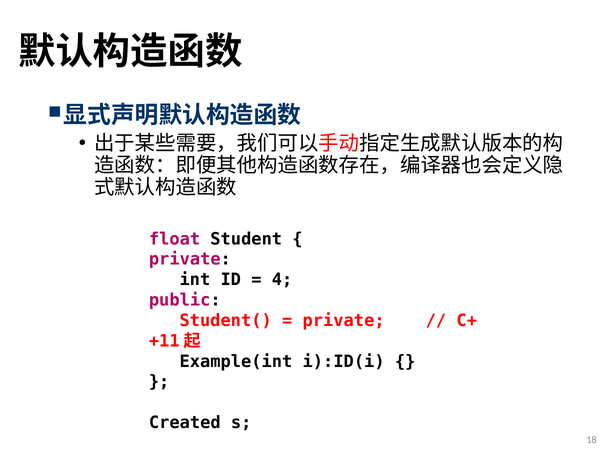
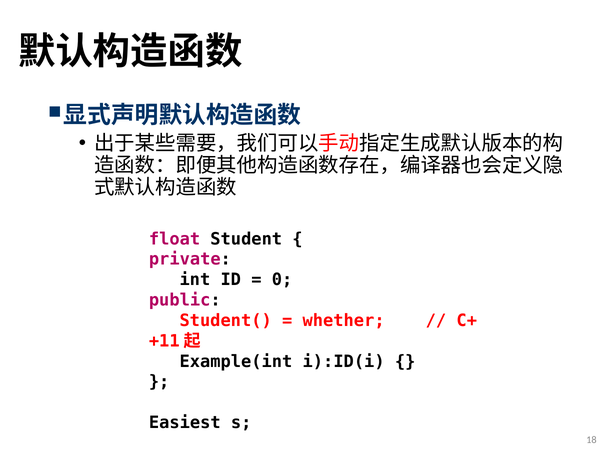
4: 4 -> 0
private at (344, 321): private -> whether
Created: Created -> Easiest
